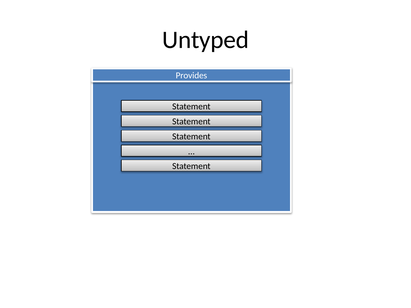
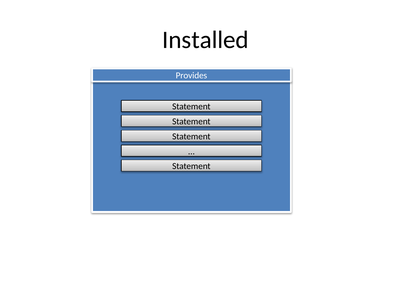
Untyped: Untyped -> Installed
